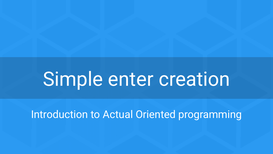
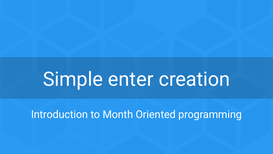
Actual: Actual -> Month
